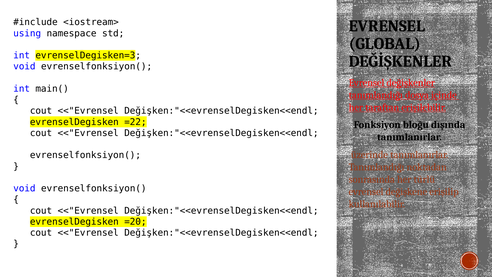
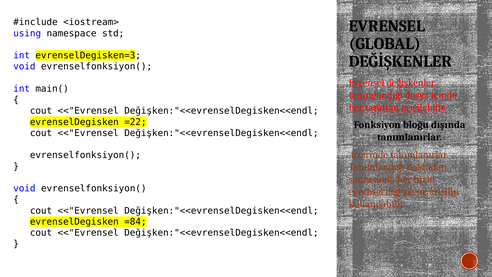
=20: =20 -> =84
